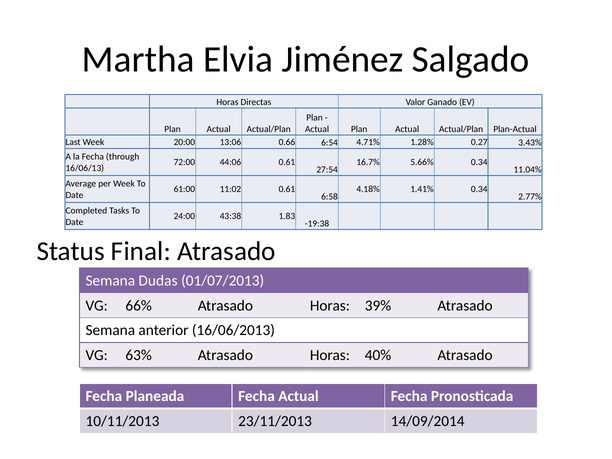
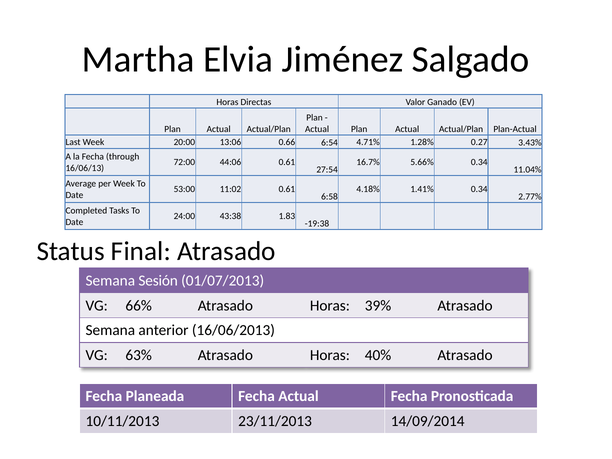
61:00: 61:00 -> 53:00
Dudas: Dudas -> Sesión
